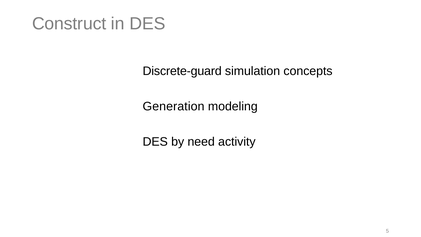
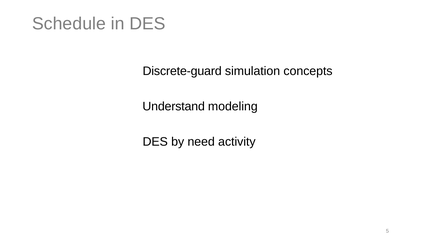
Construct: Construct -> Schedule
Generation: Generation -> Understand
